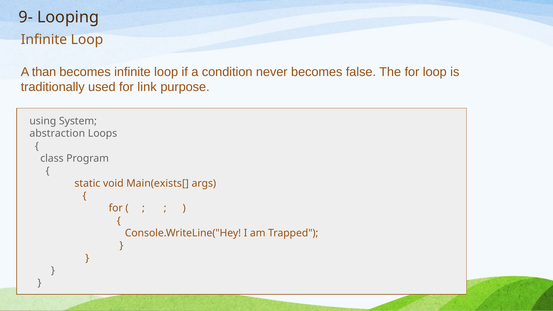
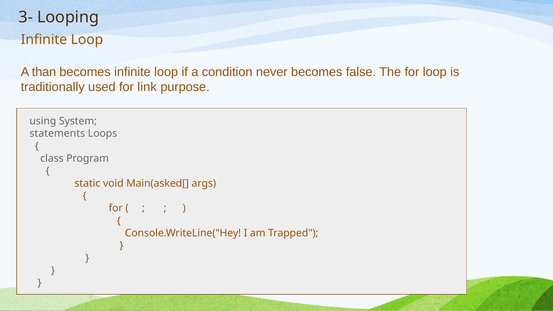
9-: 9- -> 3-
abstraction: abstraction -> statements
Main(exists[: Main(exists[ -> Main(asked[
